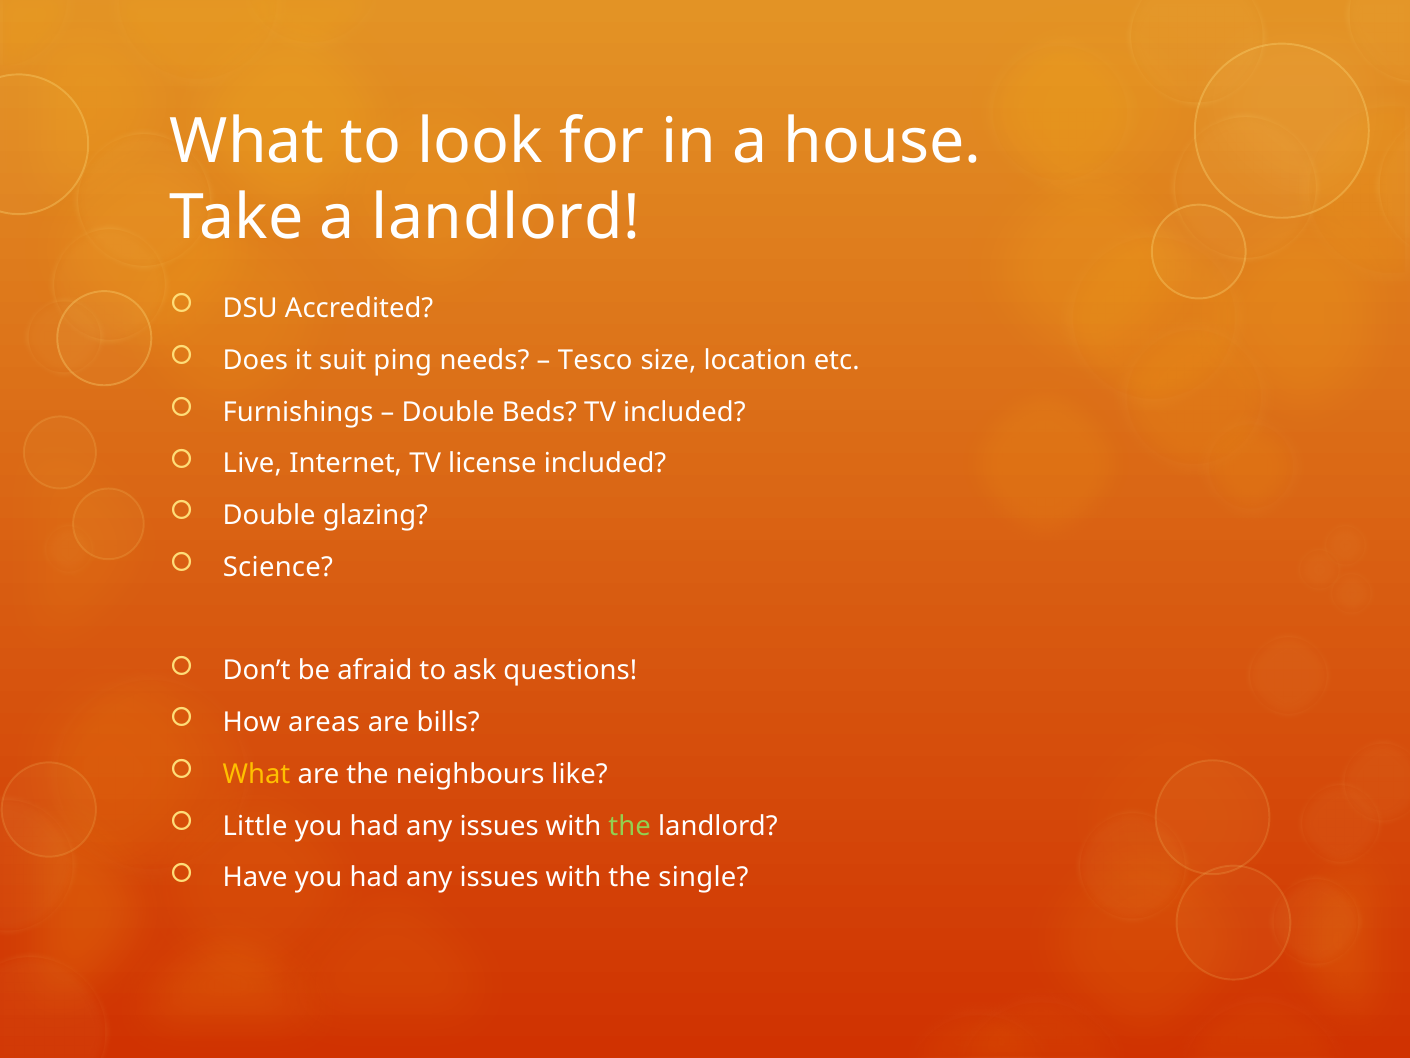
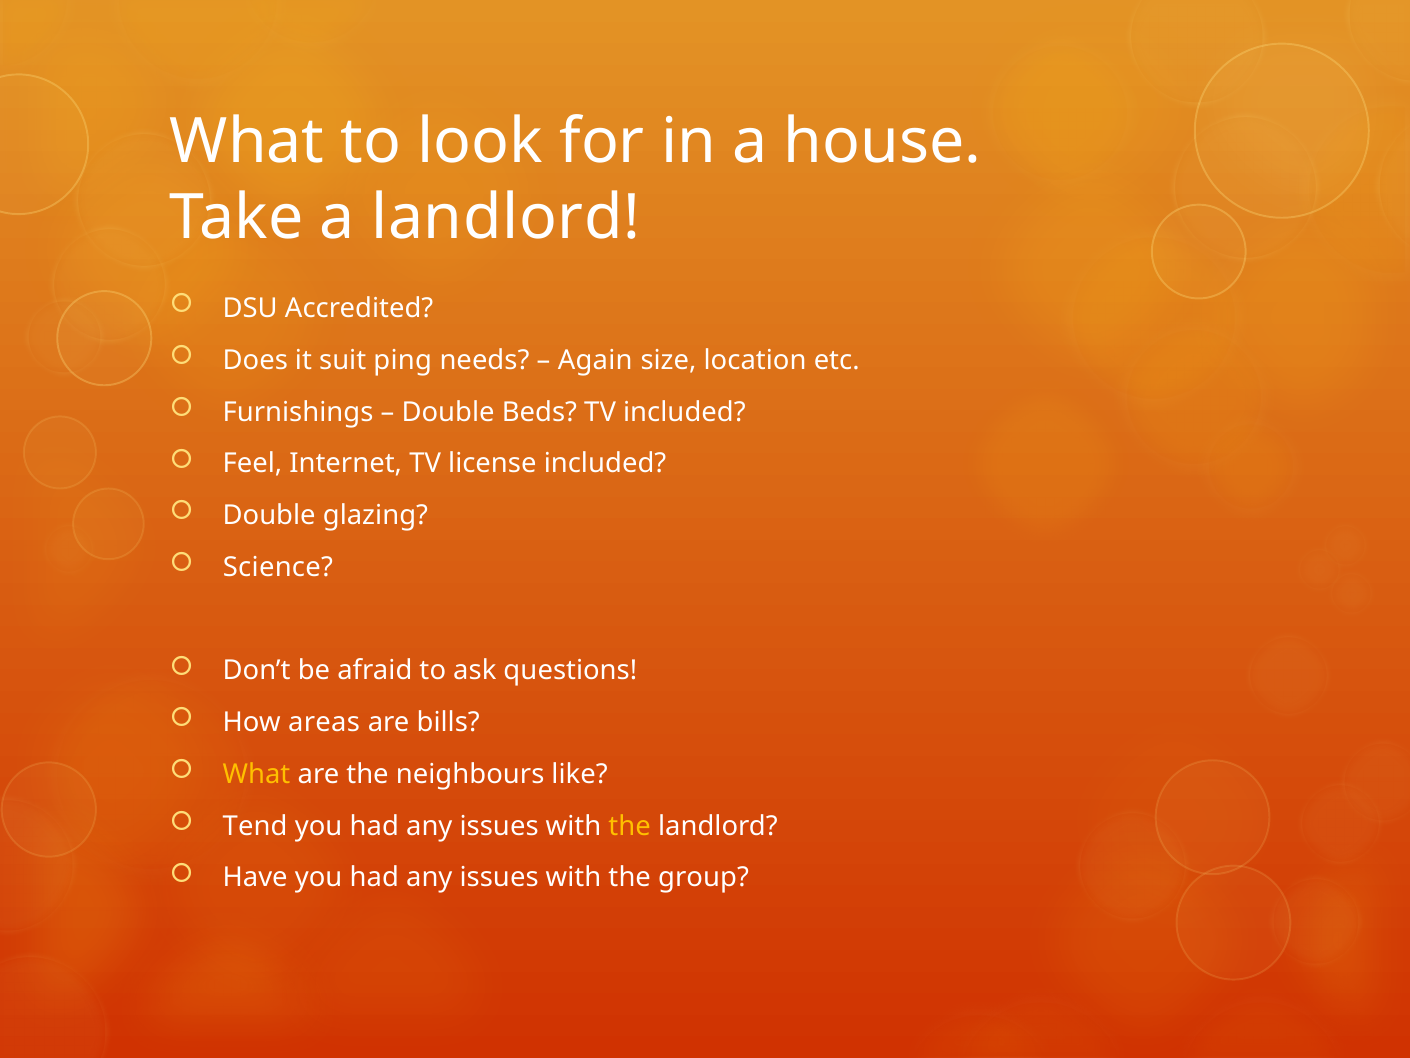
Tesco: Tesco -> Again
Live: Live -> Feel
Little: Little -> Tend
the at (630, 826) colour: light green -> yellow
single: single -> group
